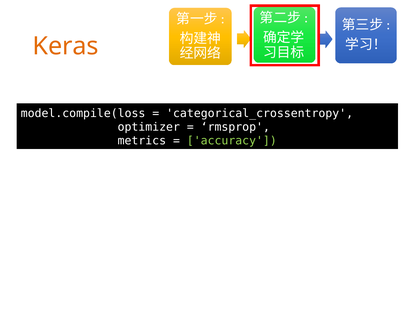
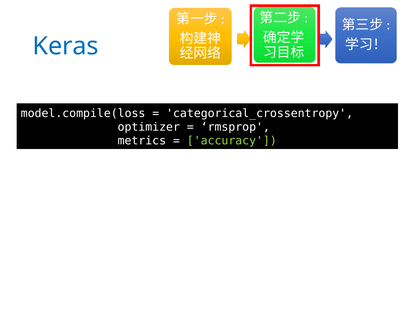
Keras colour: orange -> blue
